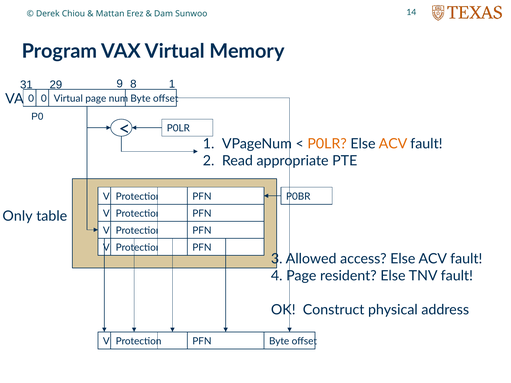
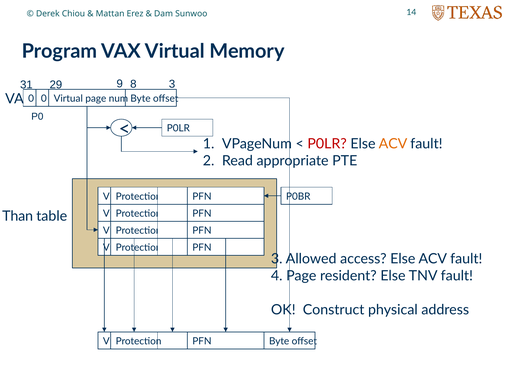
8 1: 1 -> 3
P0LR at (327, 144) colour: orange -> red
Only: Only -> Than
